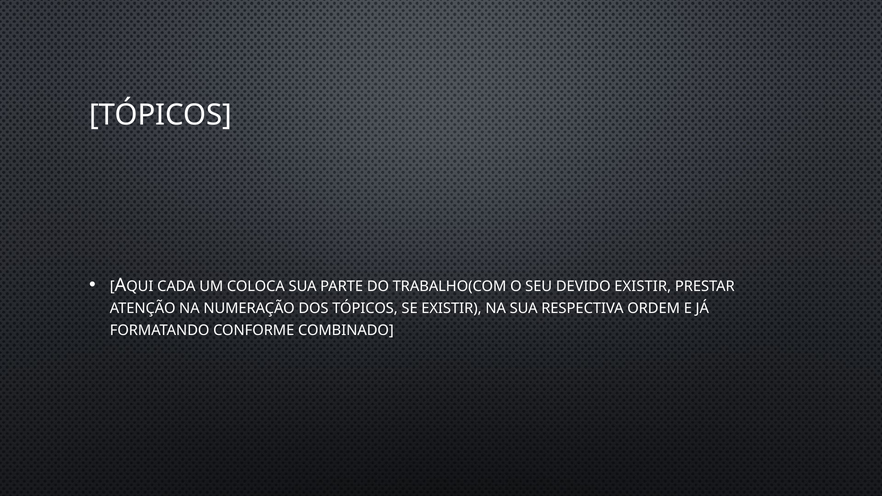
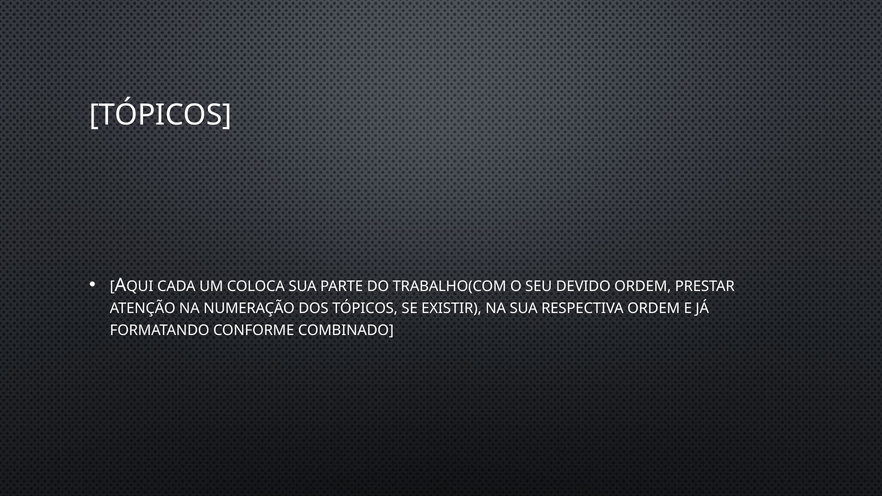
DEVIDO EXISTIR: EXISTIR -> ORDEM
